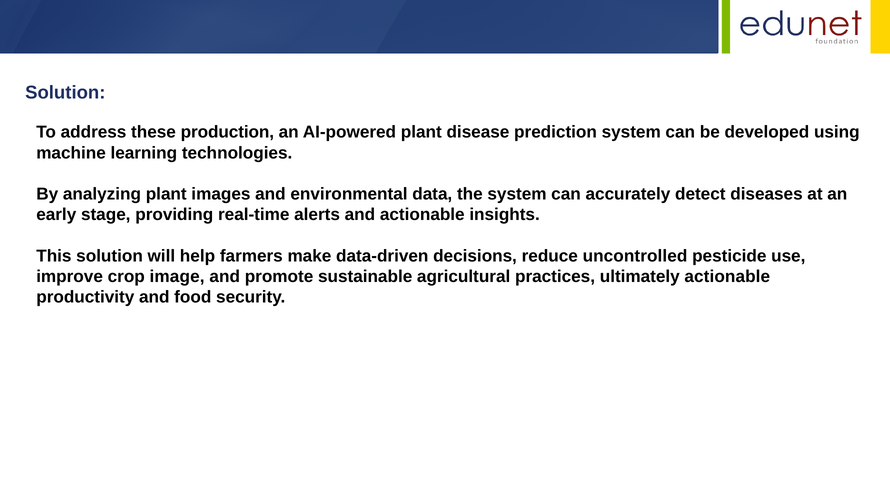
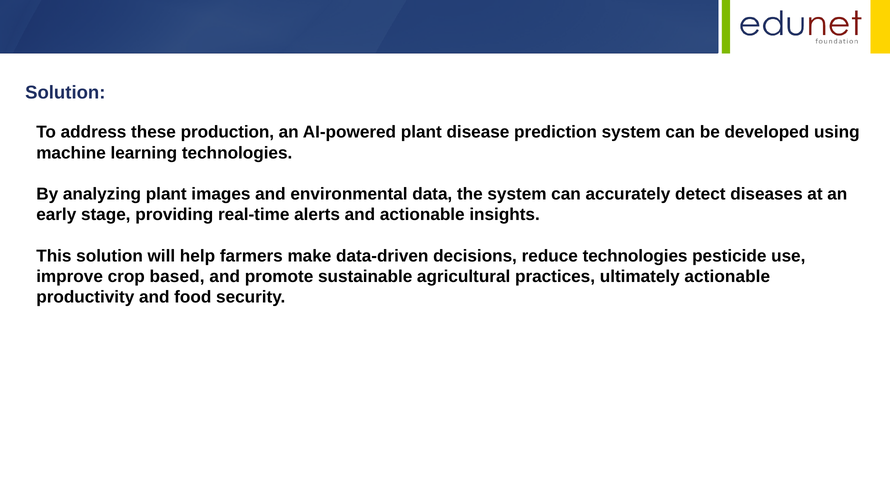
reduce uncontrolled: uncontrolled -> technologies
image: image -> based
